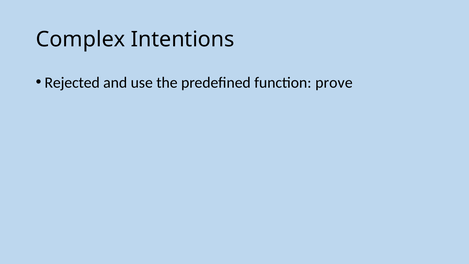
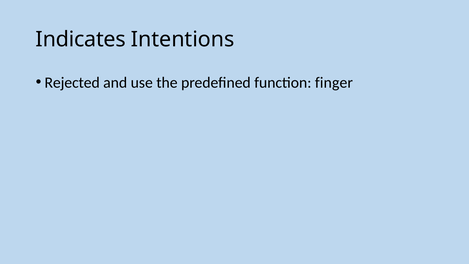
Complex: Complex -> Indicates
prove: prove -> finger
